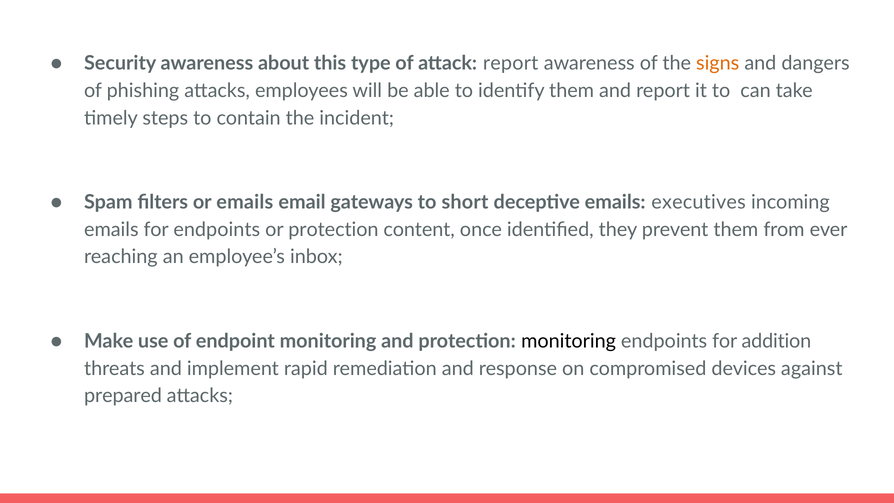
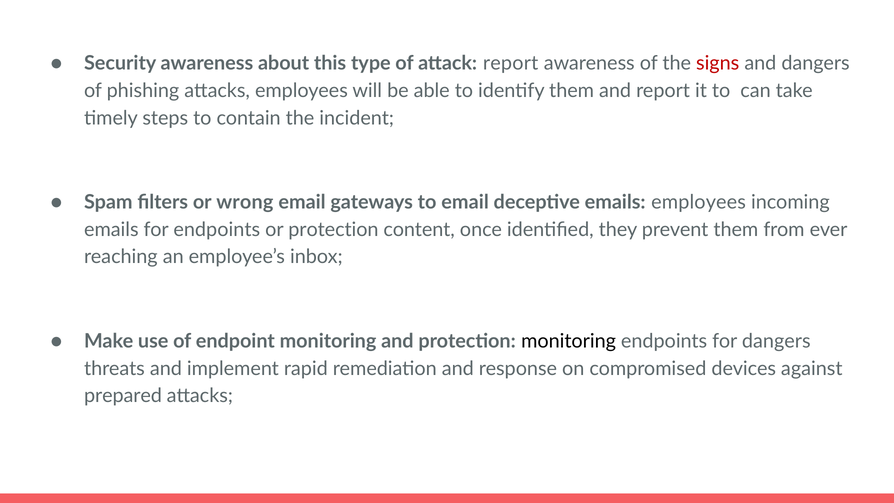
signs colour: orange -> red
or emails: emails -> wrong
to short: short -> email
emails executives: executives -> employees
for addition: addition -> dangers
